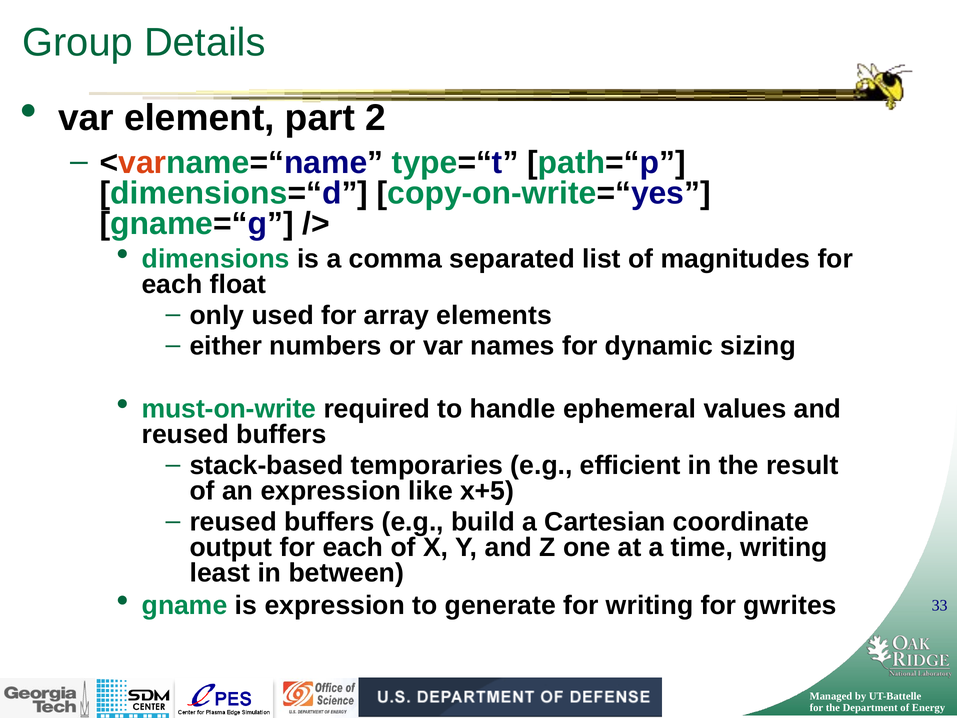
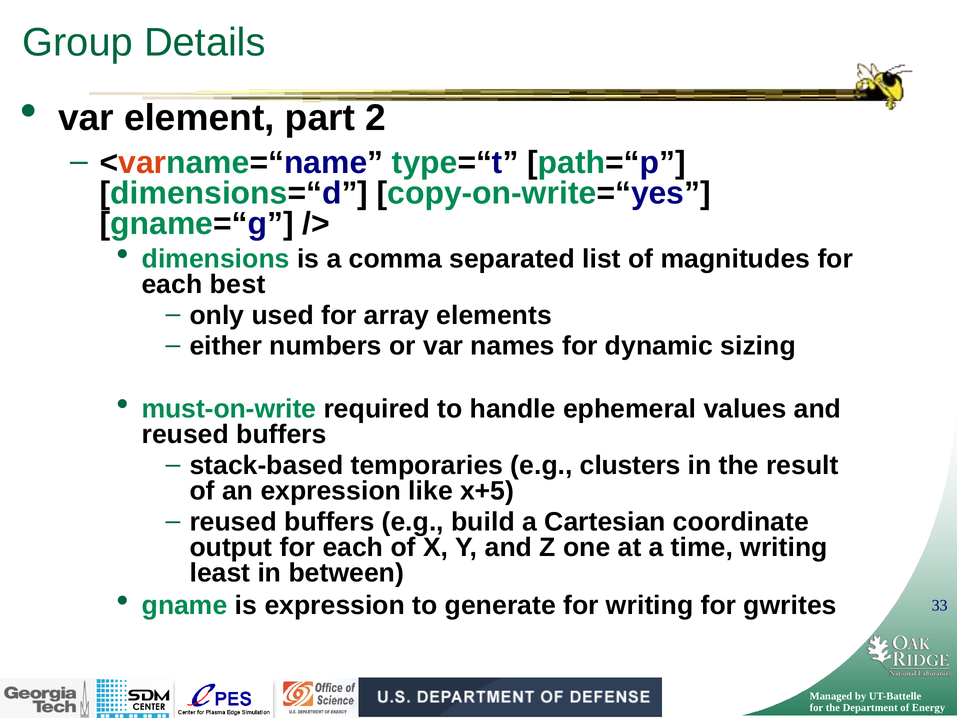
float: float -> best
efficient: efficient -> clusters
